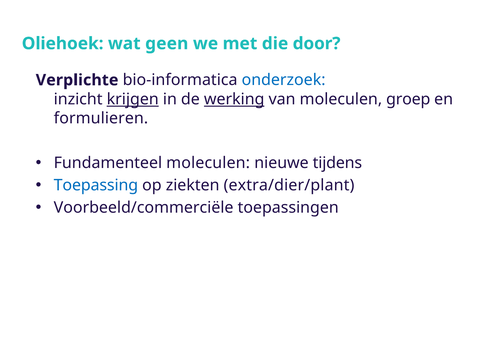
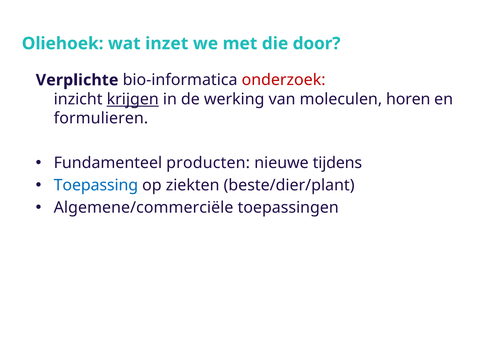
geen: geen -> inzet
onderzoek colour: blue -> red
werking underline: present -> none
groep: groep -> horen
Fundamenteel moleculen: moleculen -> producten
extra/dier/plant: extra/dier/plant -> beste/dier/plant
Voorbeeld/commerciële: Voorbeeld/commerciële -> Algemene/commerciële
